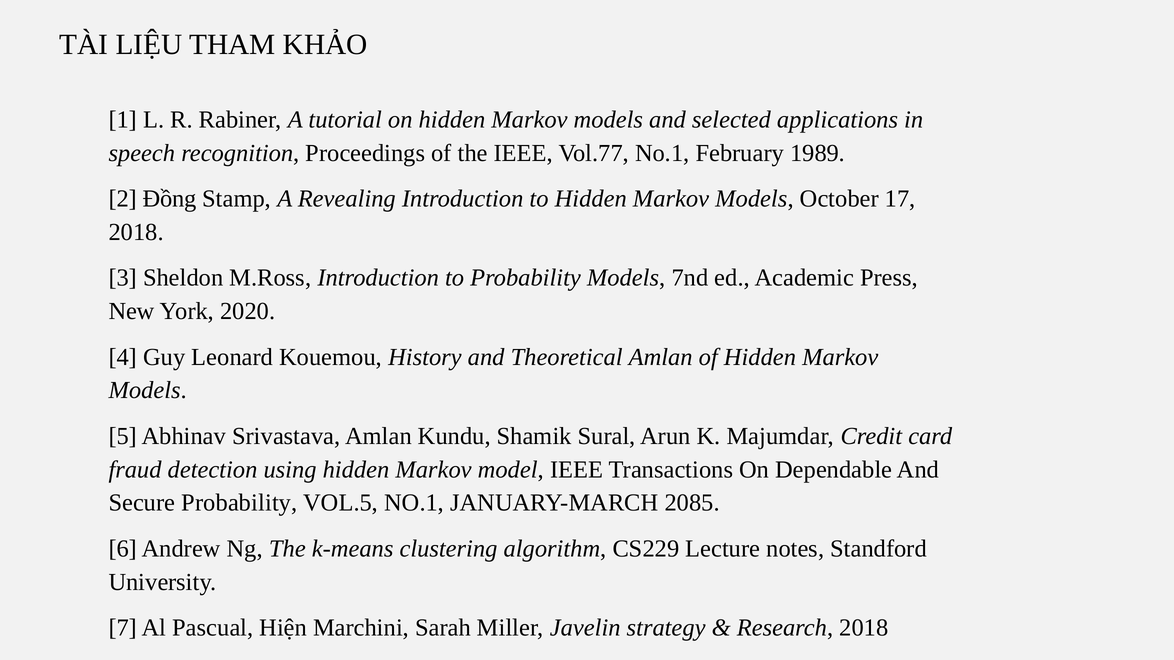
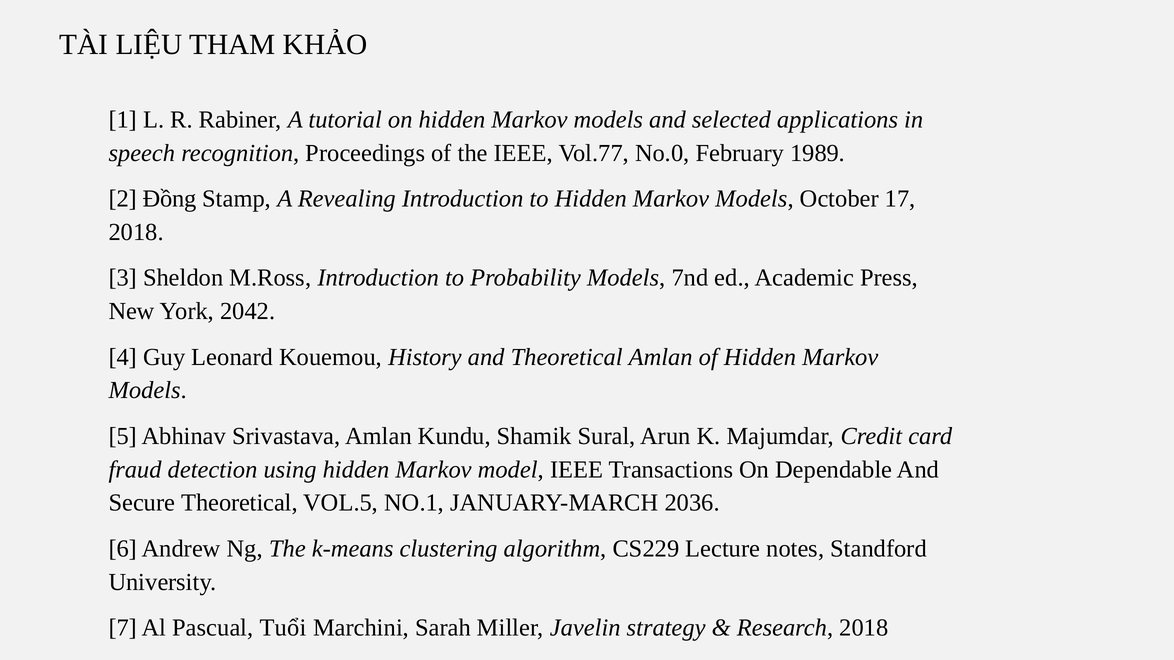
Vol.77 No.1: No.1 -> No.0
2020: 2020 -> 2042
Secure Probability: Probability -> Theoretical
2085: 2085 -> 2036
Hiện: Hiện -> Tuổi
